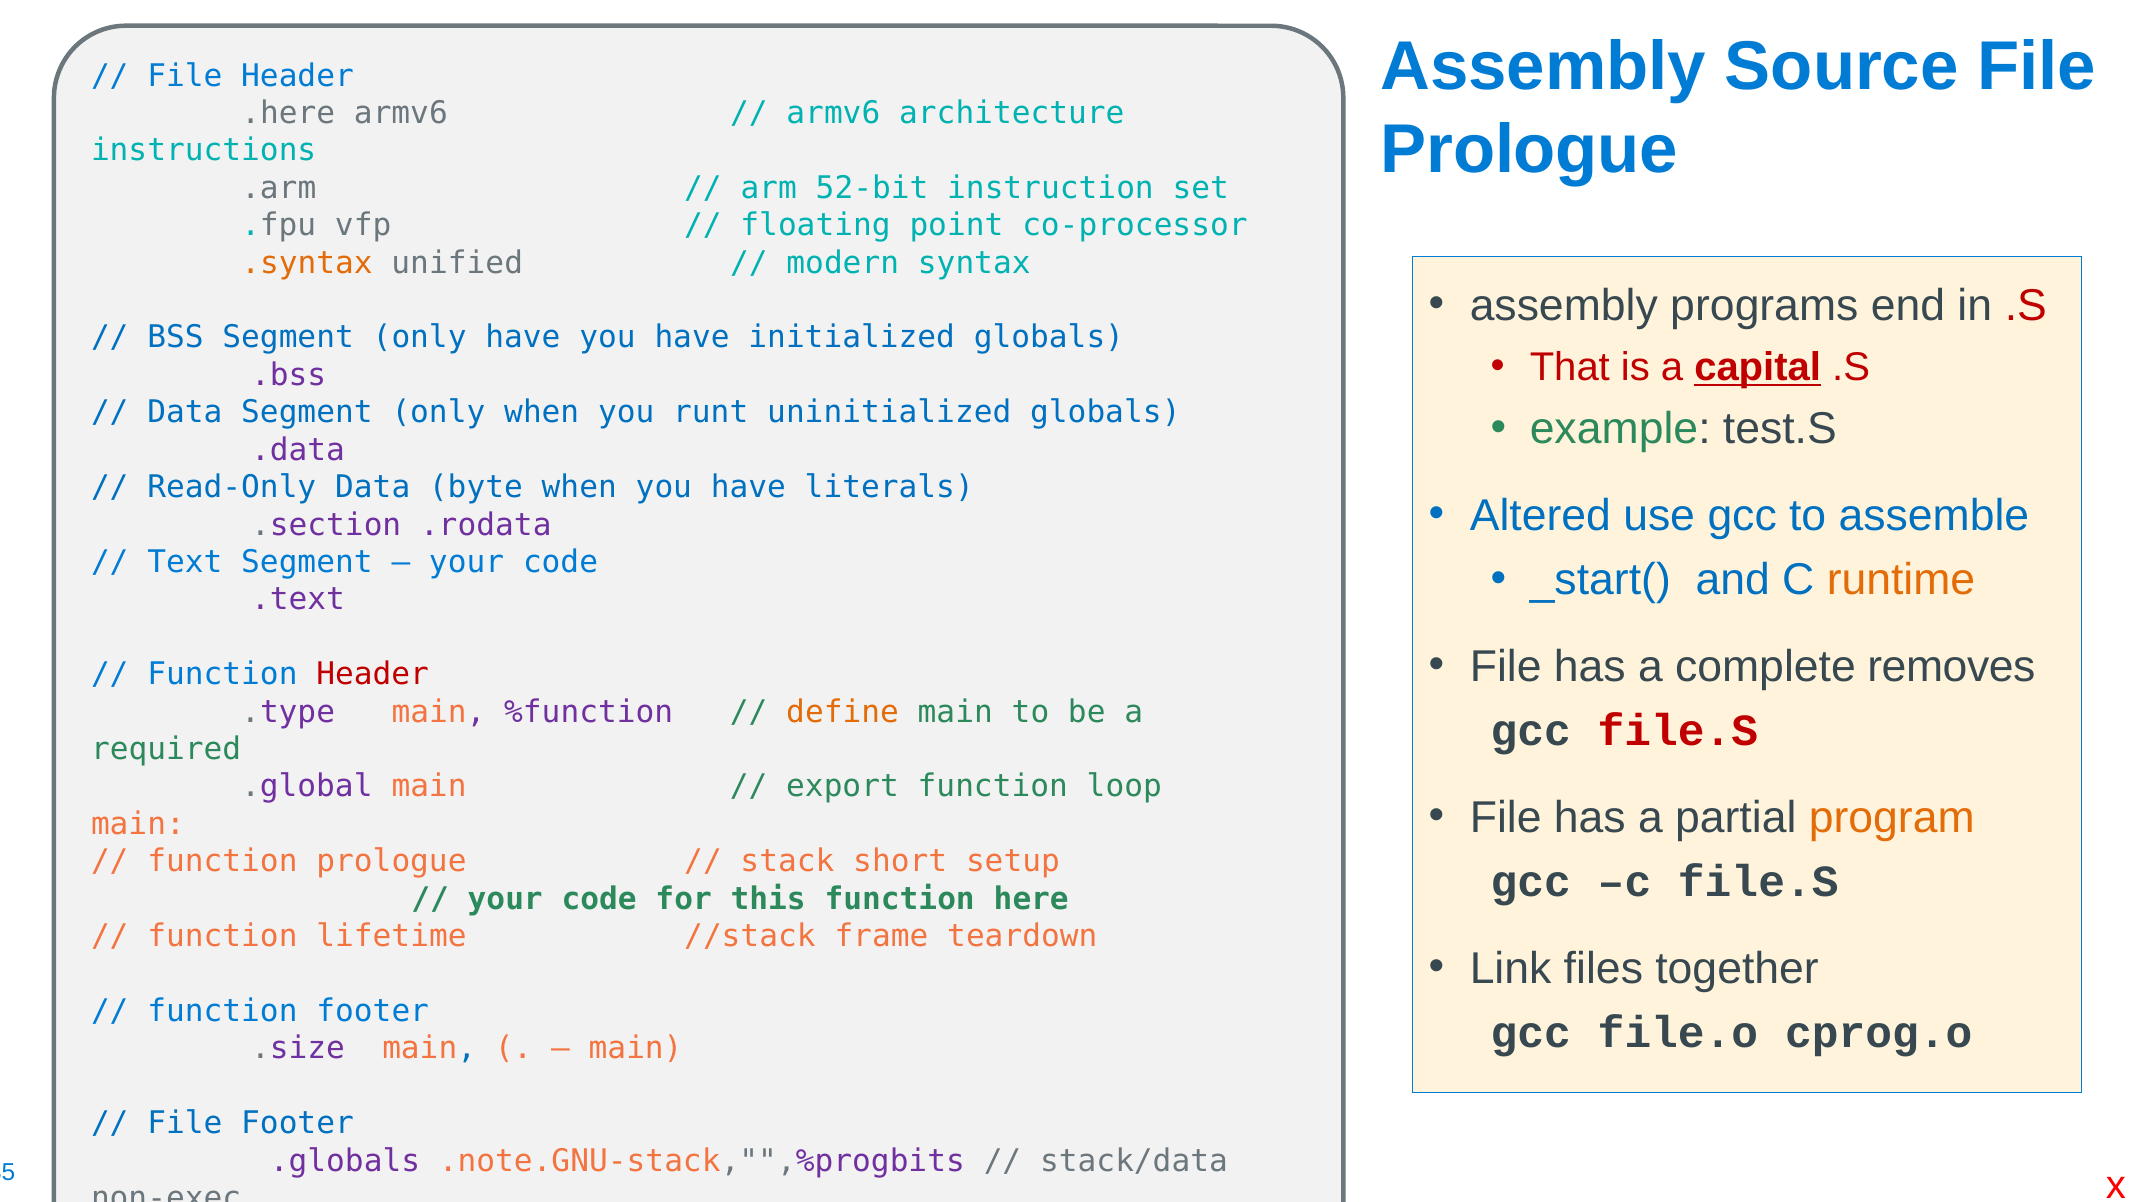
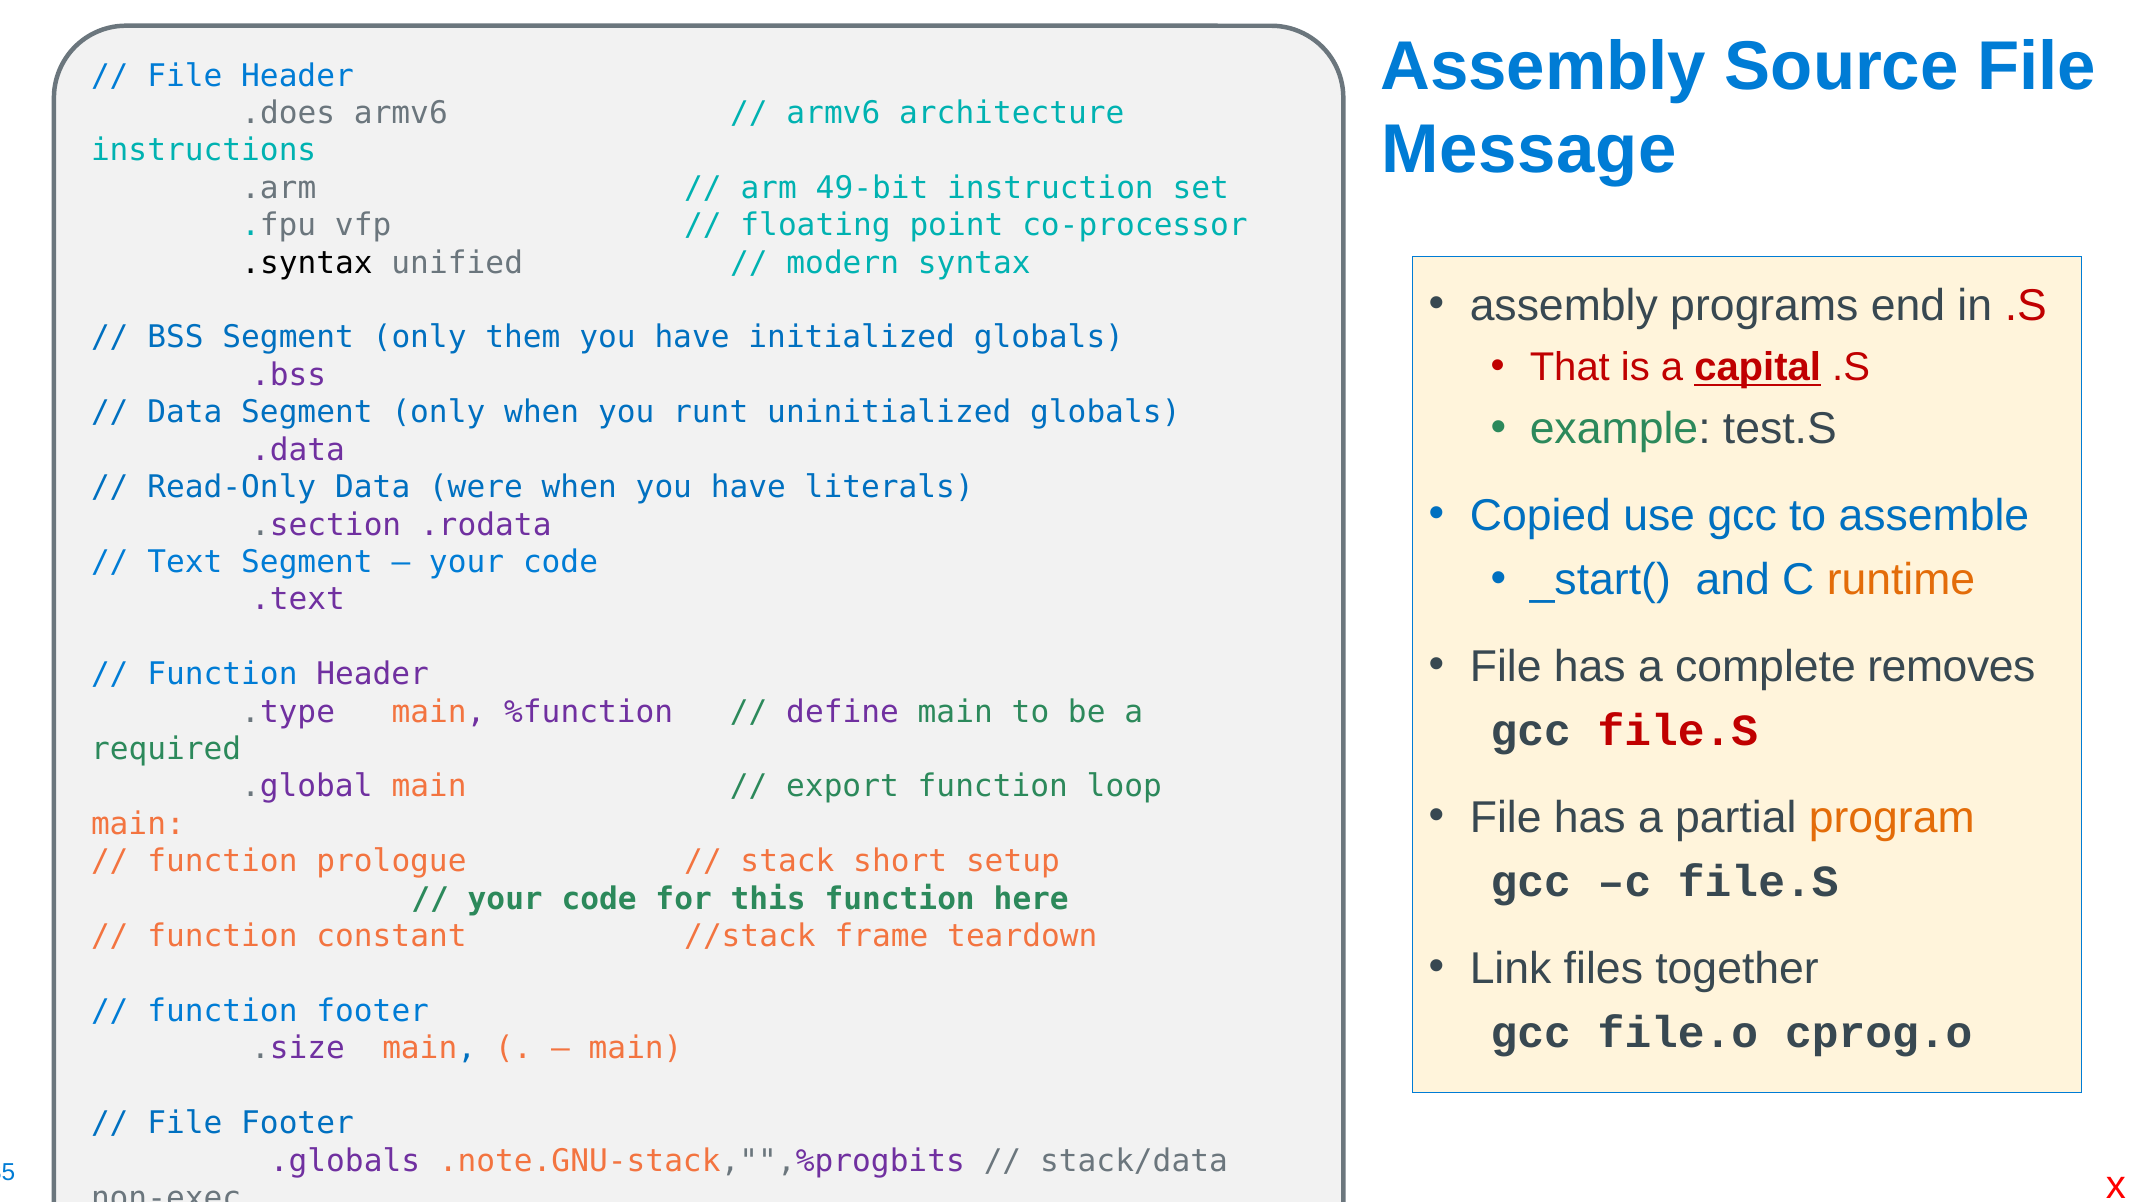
.here: .here -> .does
Prologue at (1529, 149): Prologue -> Message
52-bit: 52-bit -> 49-bit
.syntax colour: orange -> black
only have: have -> them
byte: byte -> were
Altered: Altered -> Copied
Header at (373, 674) colour: red -> purple
define colour: orange -> purple
lifetime: lifetime -> constant
